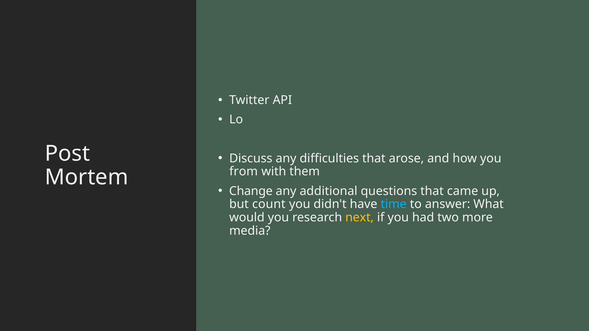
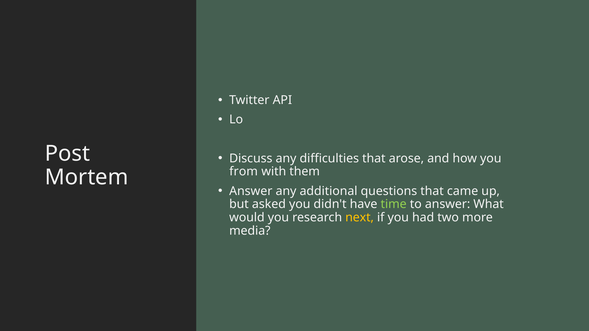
Change at (251, 191): Change -> Answer
count: count -> asked
time colour: light blue -> light green
